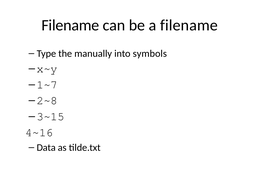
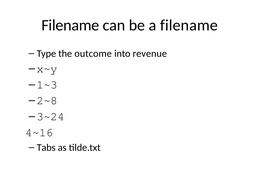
manually: manually -> outcome
symbols: symbols -> revenue
1~7: 1~7 -> 1~3
3~15: 3~15 -> 3~24
Data: Data -> Tabs
